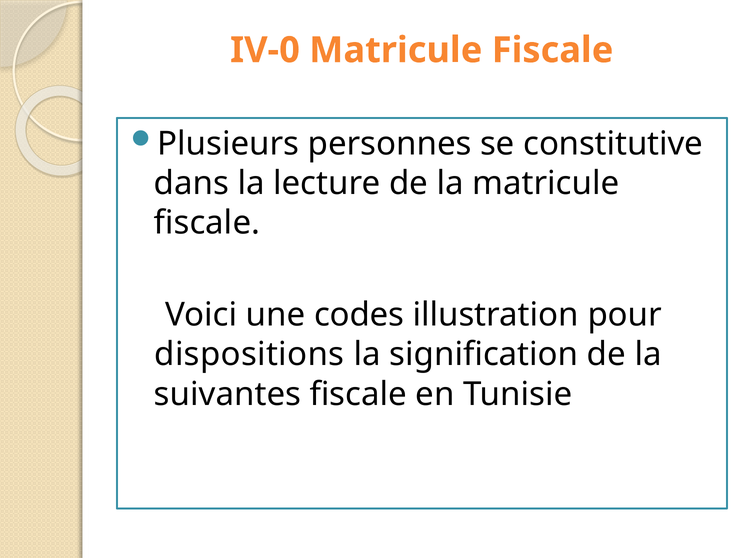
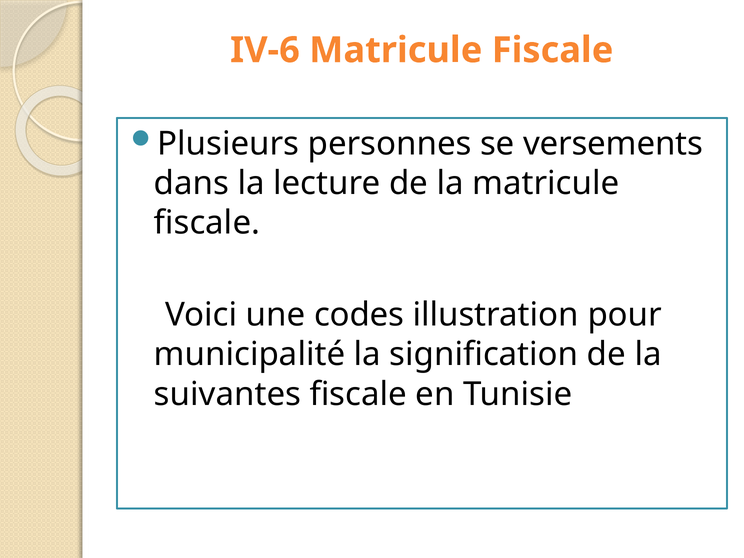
IV-0: IV-0 -> IV-6
constitutive: constitutive -> versements
dispositions: dispositions -> municipalité
